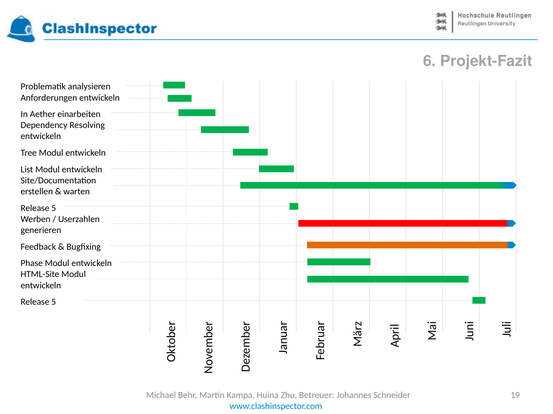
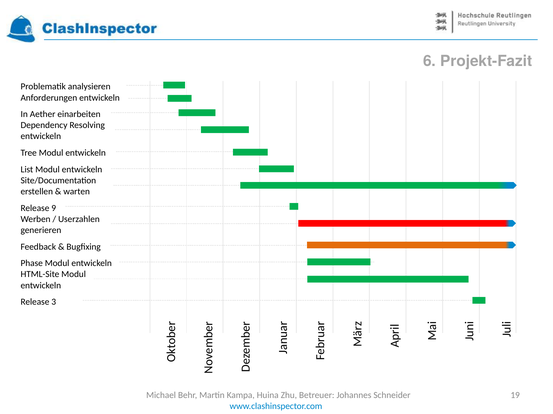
5 at (54, 208): 5 -> 9
5 at (54, 302): 5 -> 3
